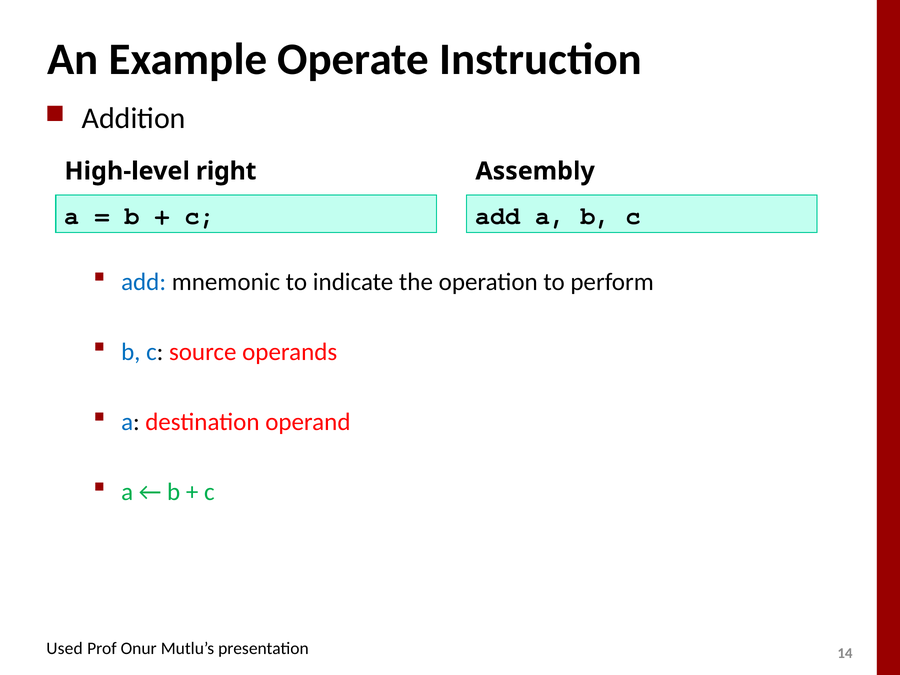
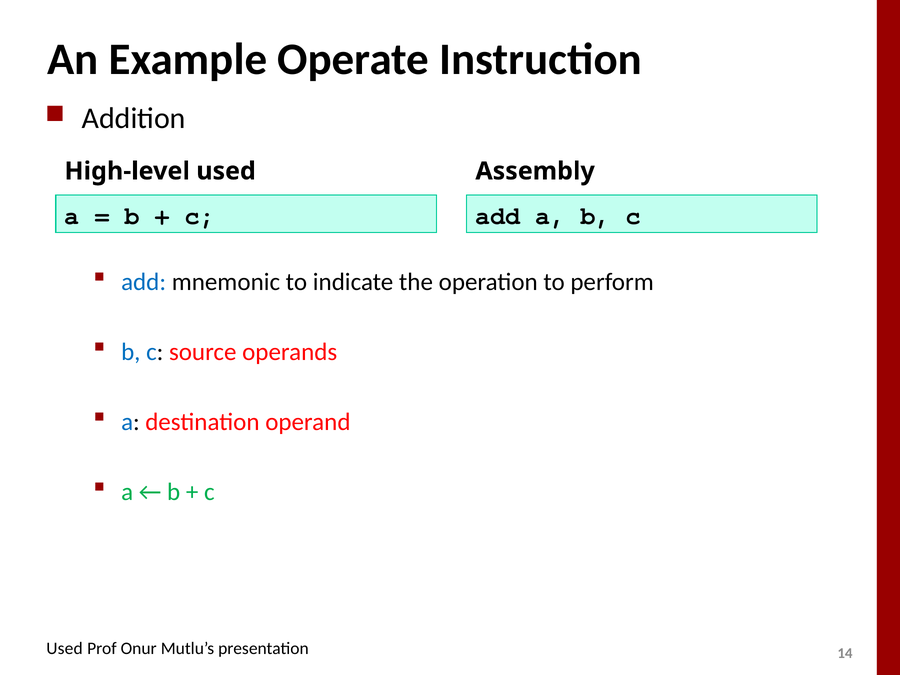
High-level right: right -> used
